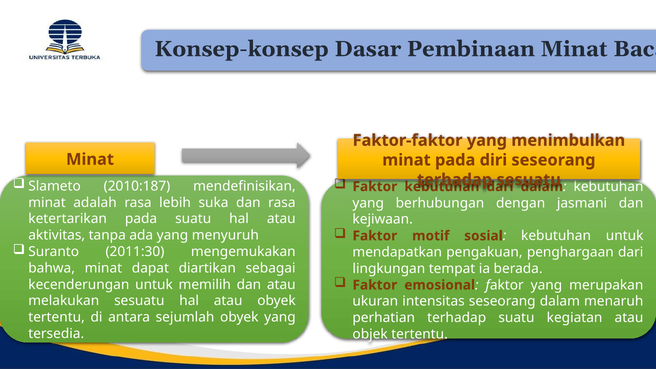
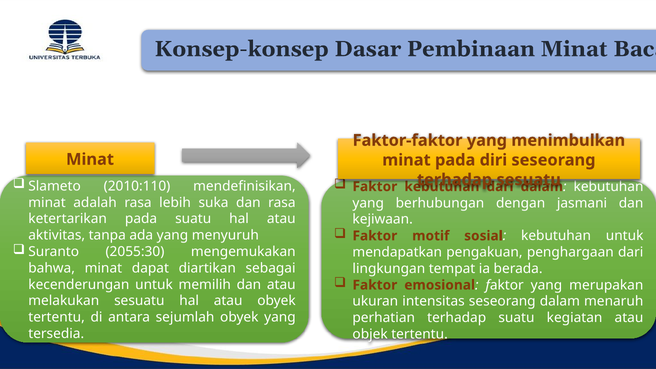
2010:187: 2010:187 -> 2010:110
2011:30: 2011:30 -> 2055:30
